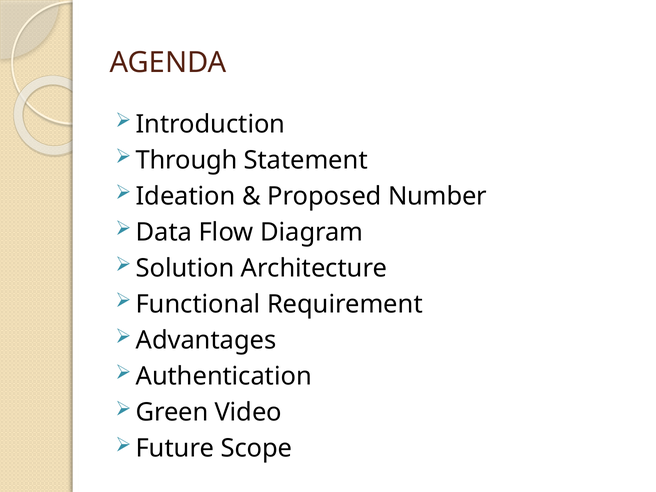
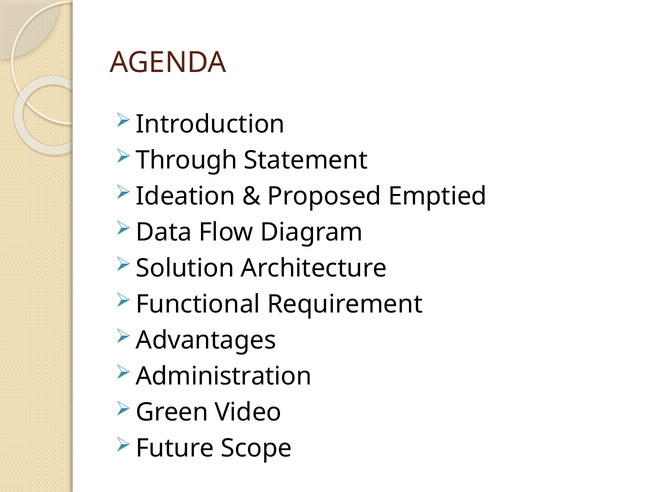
Number: Number -> Emptied
Authentication: Authentication -> Administration
